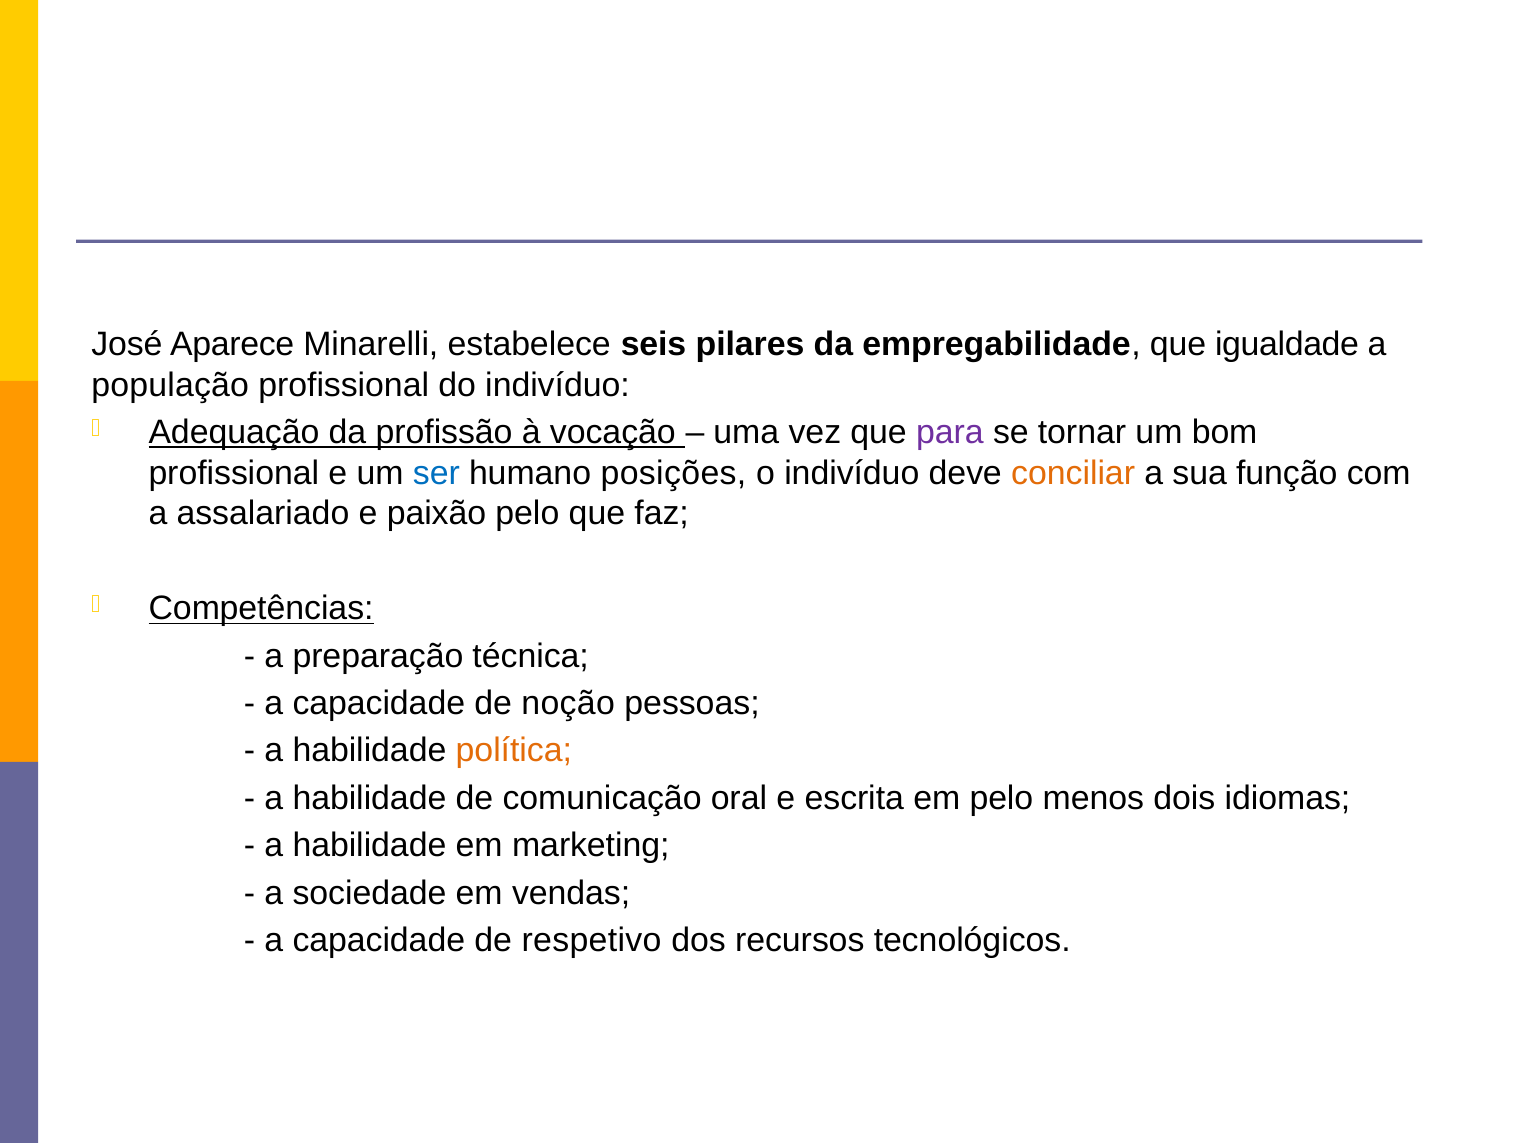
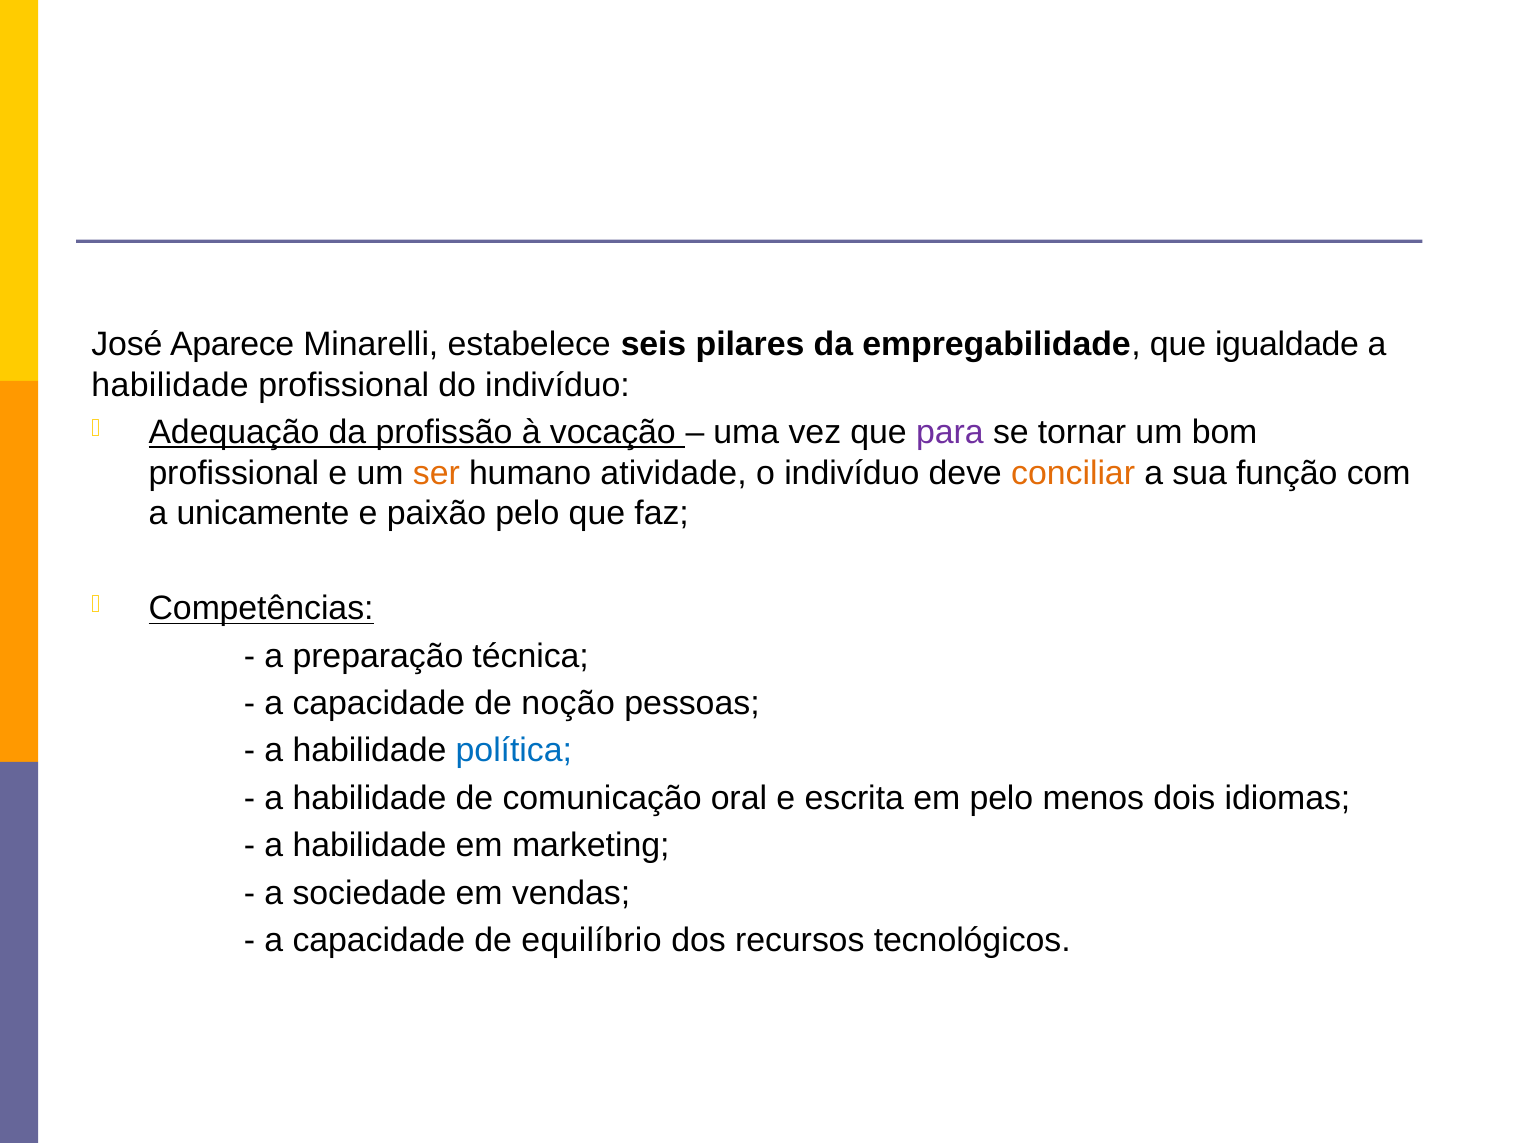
população at (170, 385): população -> habilidade
ser colour: blue -> orange
posições: posições -> atividade
assalariado: assalariado -> unicamente
política colour: orange -> blue
respetivo: respetivo -> equilíbrio
